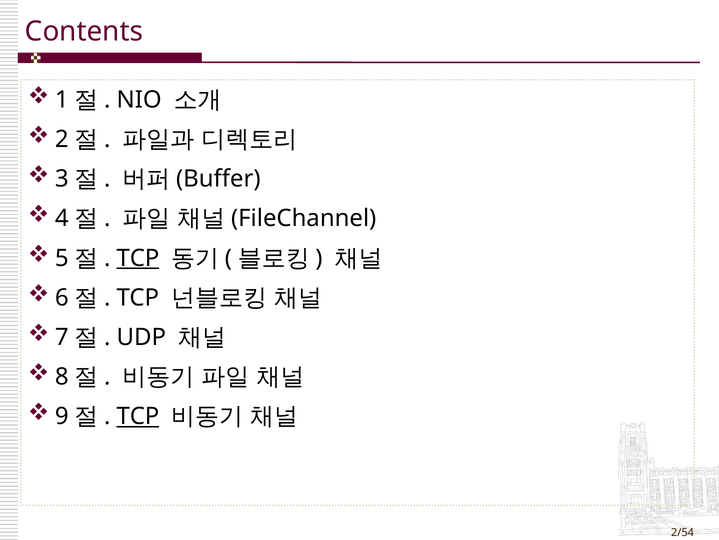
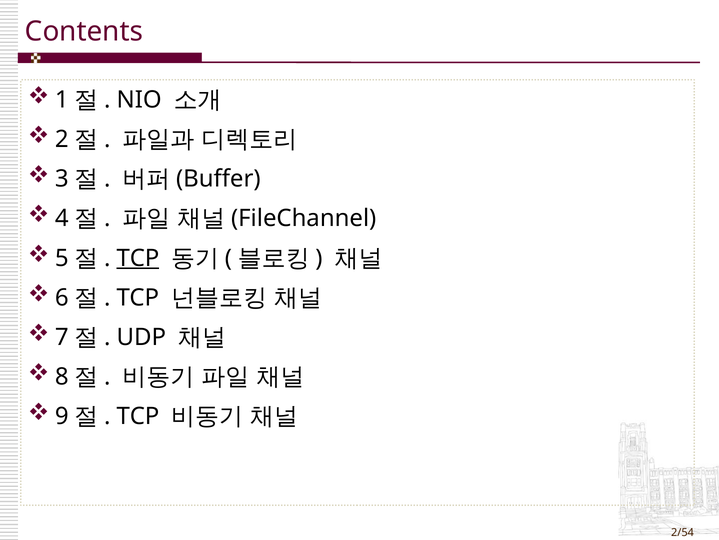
TCP at (138, 416) underline: present -> none
